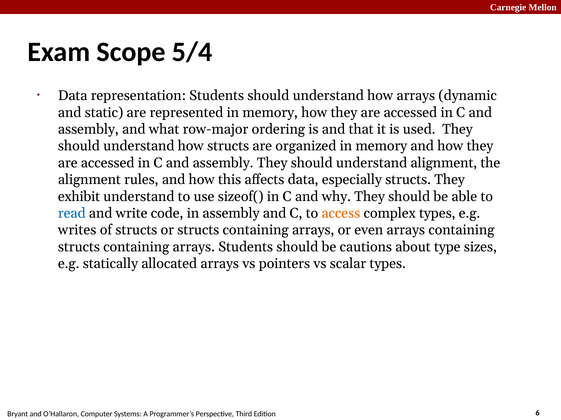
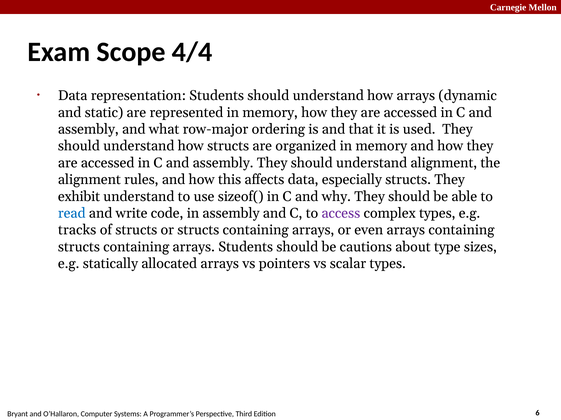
5/4: 5/4 -> 4/4
access colour: orange -> purple
writes: writes -> tracks
